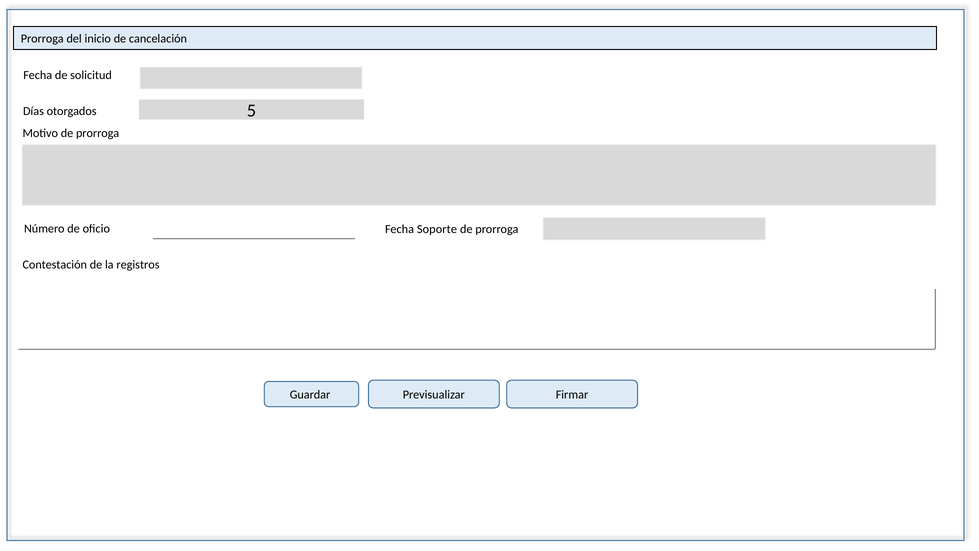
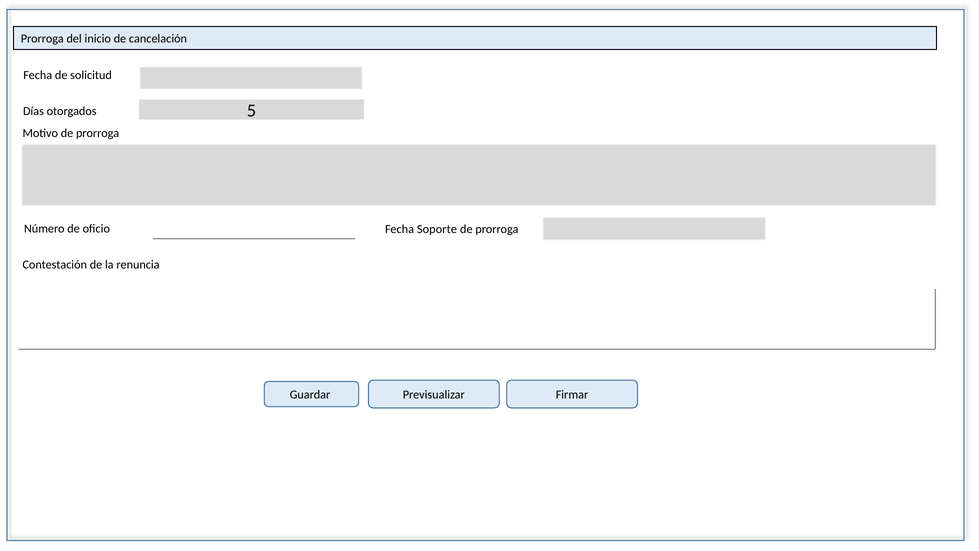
registros: registros -> renuncia
